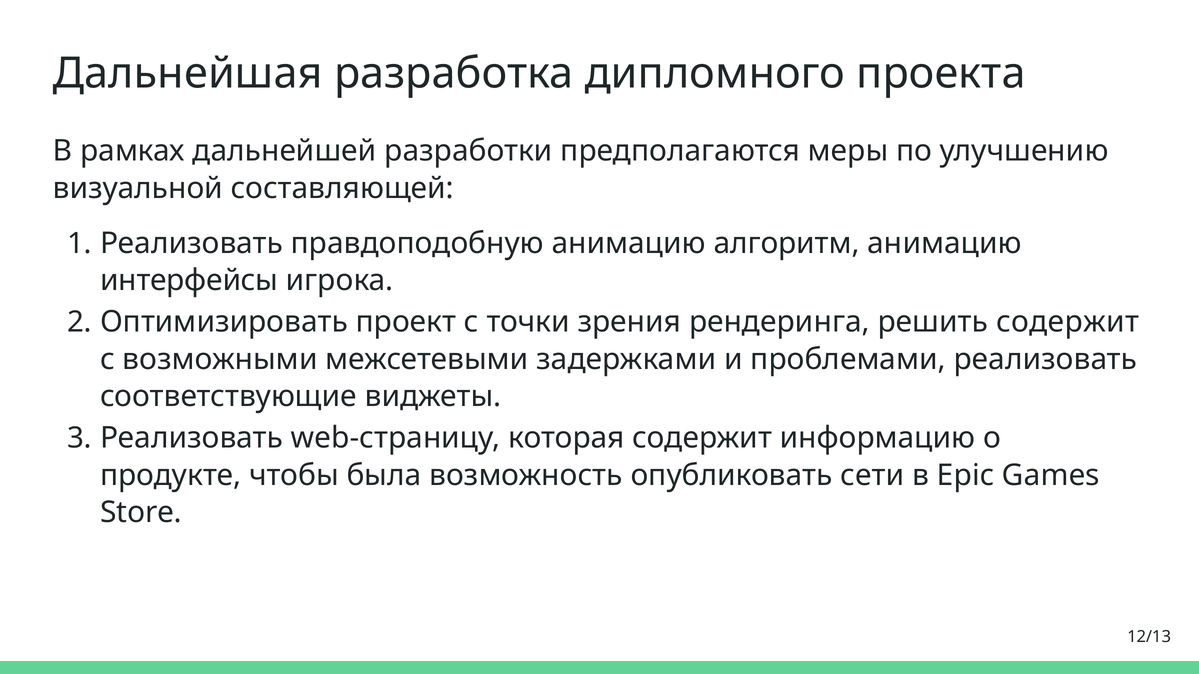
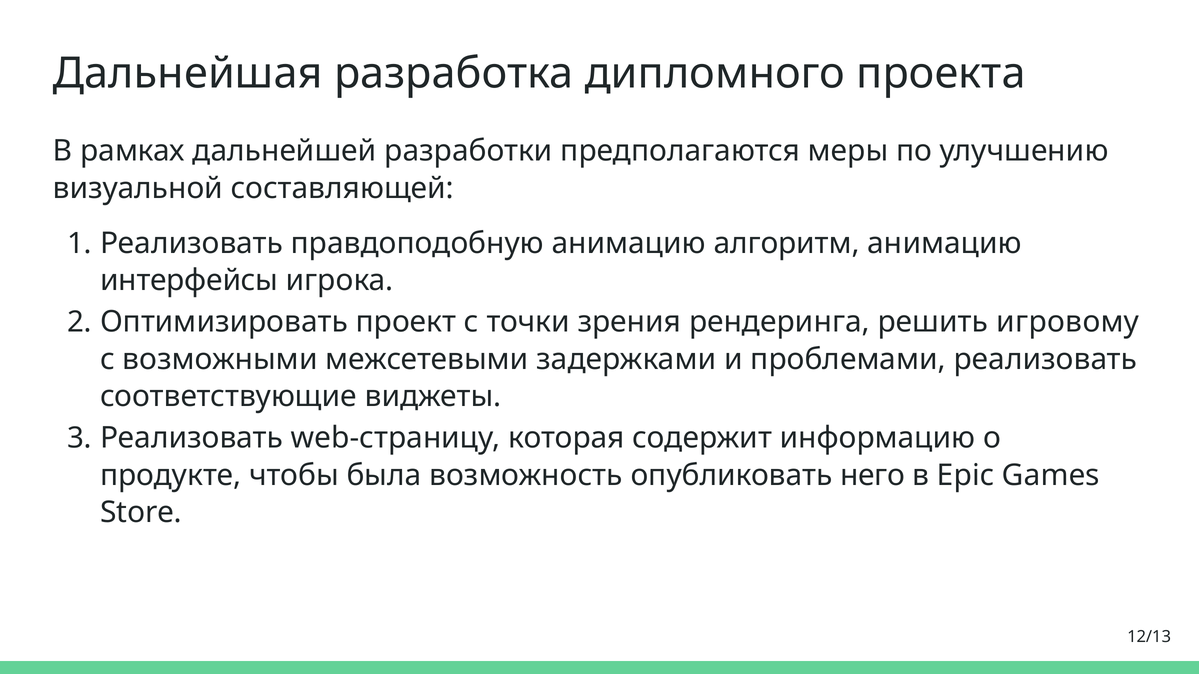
решить содержит: содержит -> игровому
сети: сети -> него
